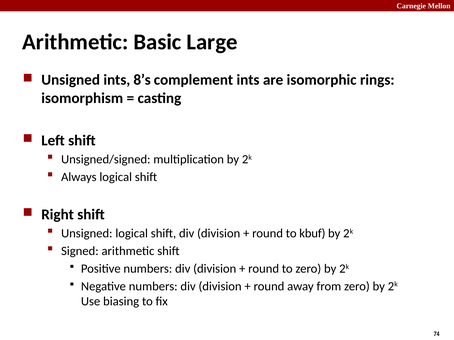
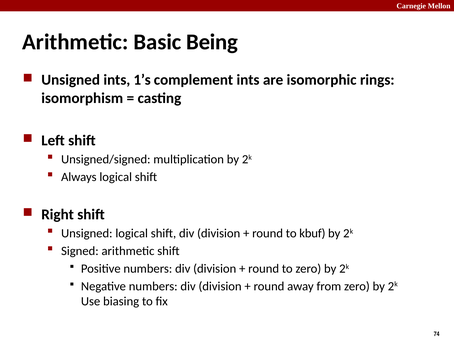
Large: Large -> Being
8’s: 8’s -> 1’s
